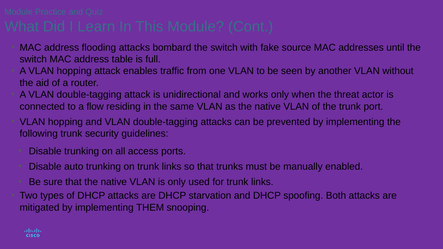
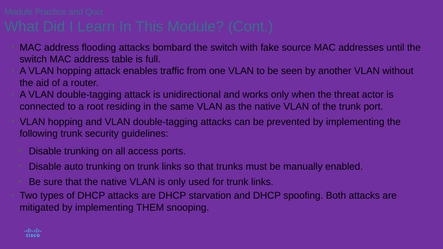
flow: flow -> root
